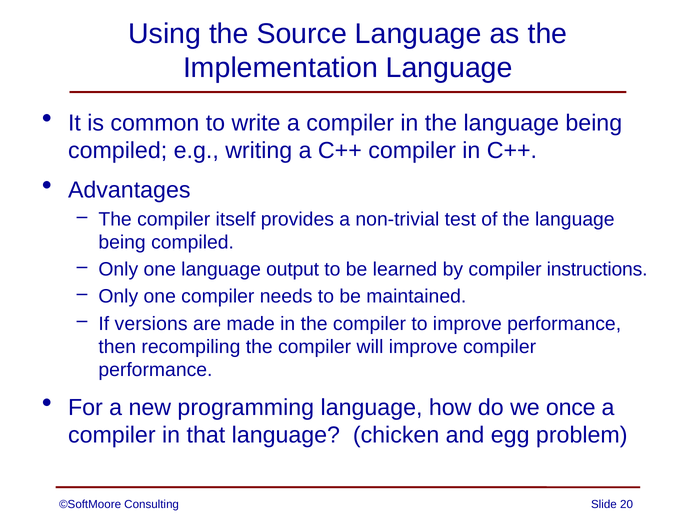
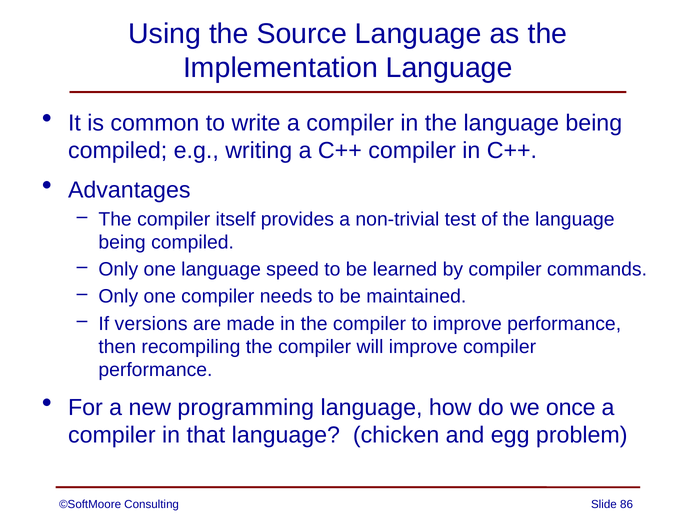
output: output -> speed
instructions: instructions -> commands
20: 20 -> 86
